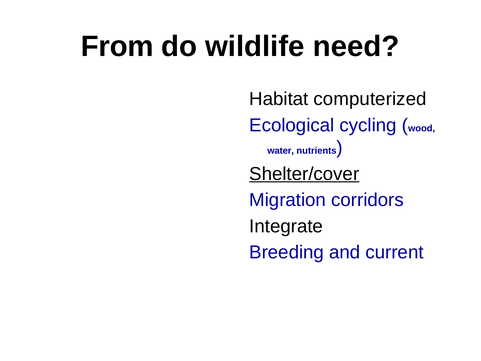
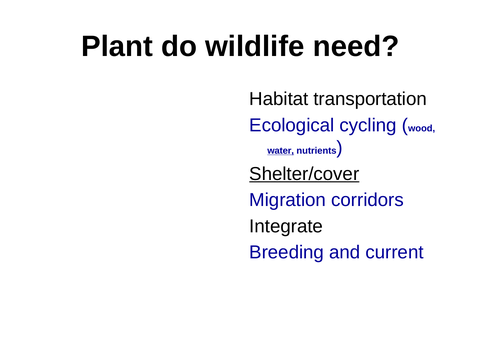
From: From -> Plant
computerized: computerized -> transportation
water underline: none -> present
